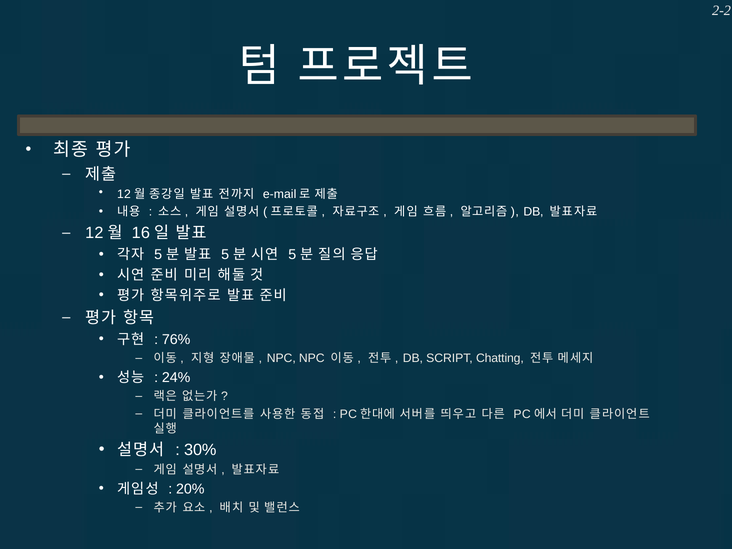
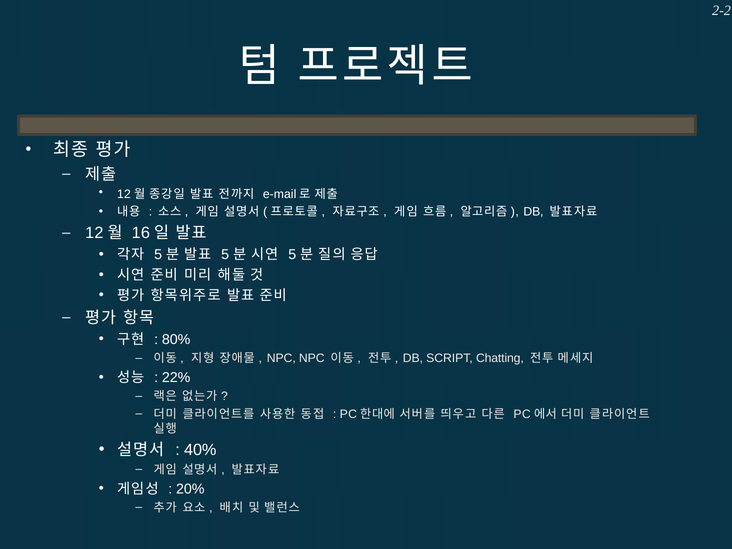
76%: 76% -> 80%
24%: 24% -> 22%
30%: 30% -> 40%
